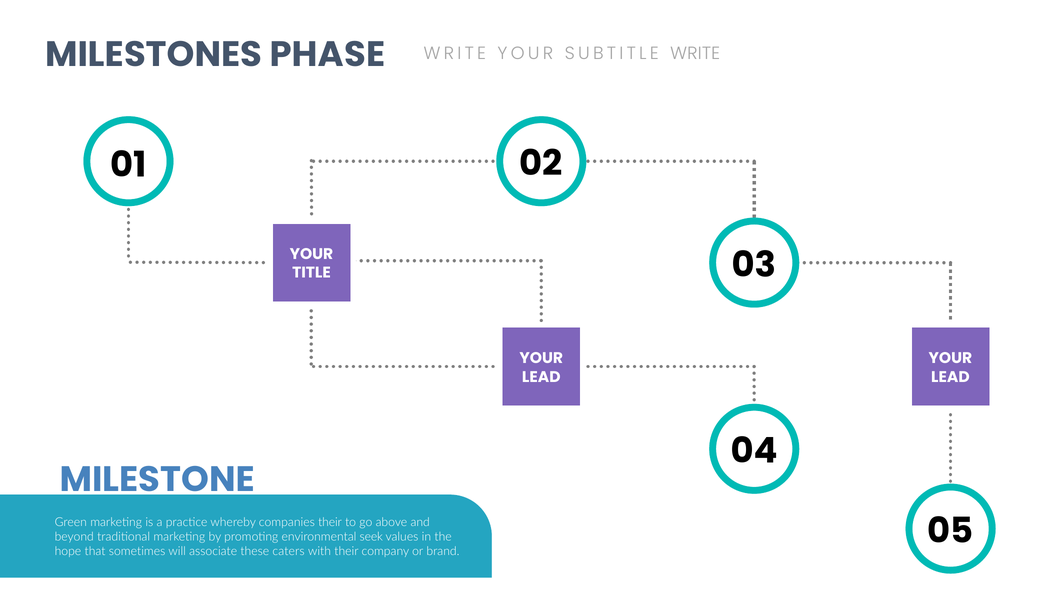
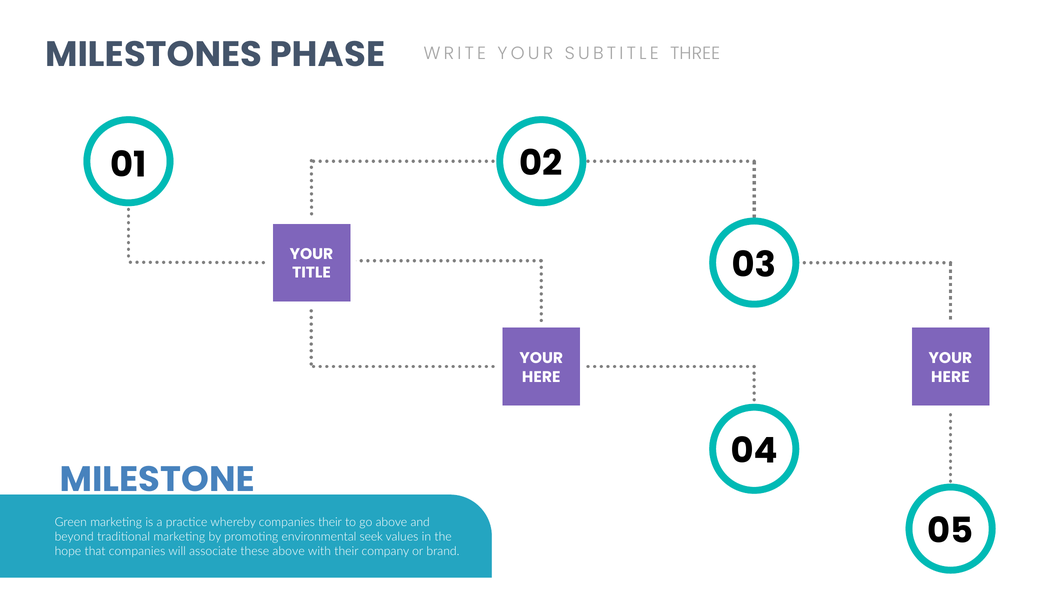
SUBTITLE WRITE: WRITE -> THREE
LEAD at (541, 377): LEAD -> HERE
LEAD at (950, 377): LEAD -> HERE
that sometimes: sometimes -> companies
these caters: caters -> above
